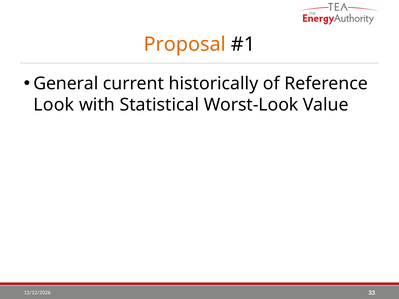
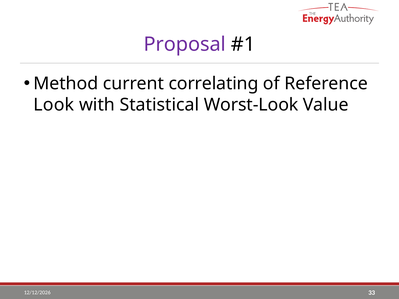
Proposal colour: orange -> purple
General: General -> Method
historically: historically -> correlating
